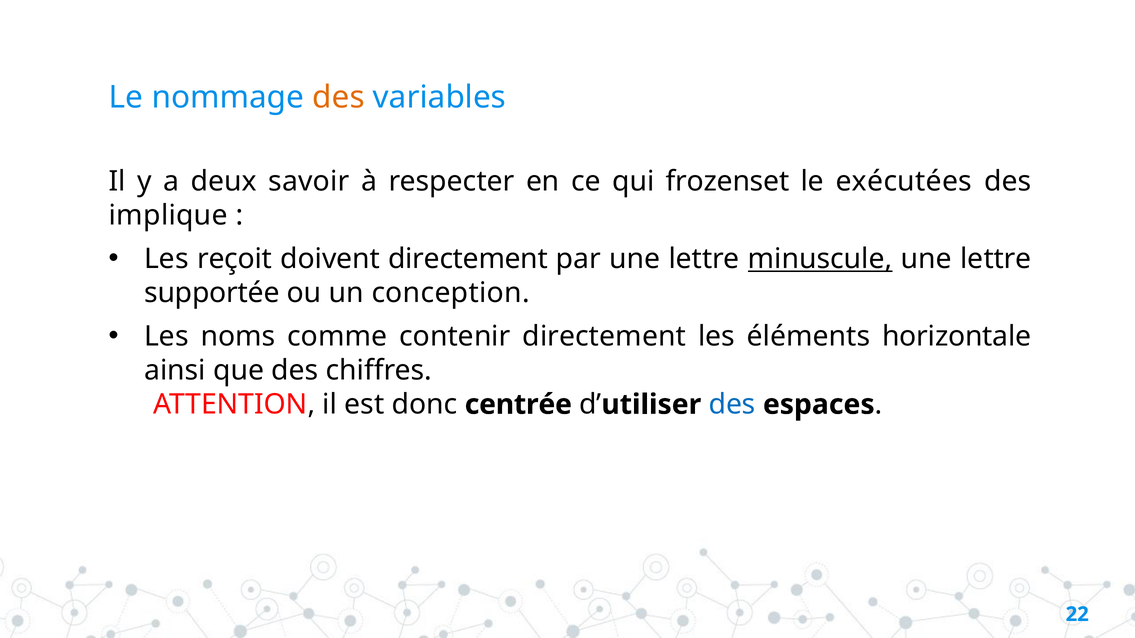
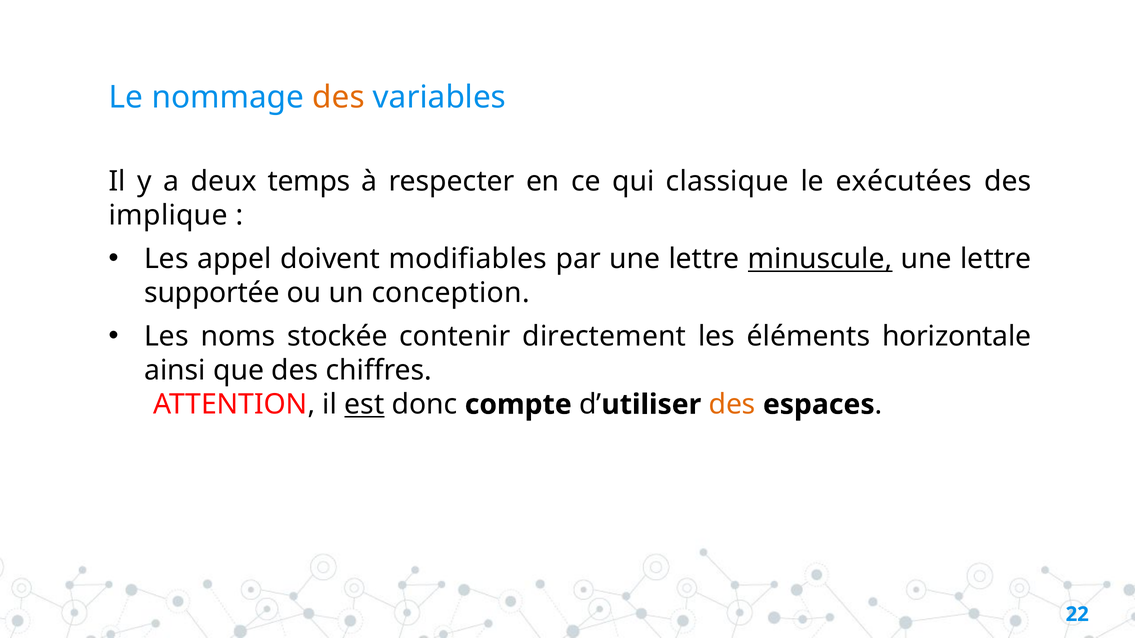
savoir: savoir -> temps
frozenset: frozenset -> classique
reçoit: reçoit -> appel
doivent directement: directement -> modifiables
comme: comme -> stockée
est underline: none -> present
centrée: centrée -> compte
des at (732, 405) colour: blue -> orange
